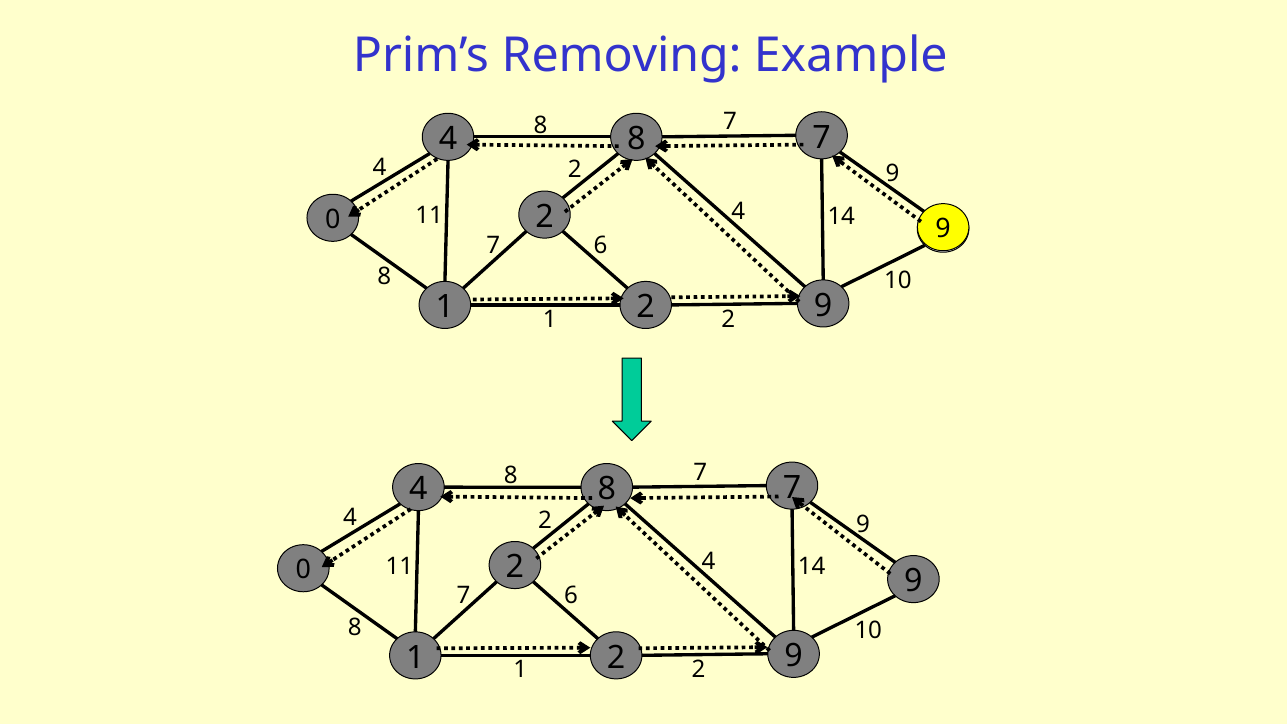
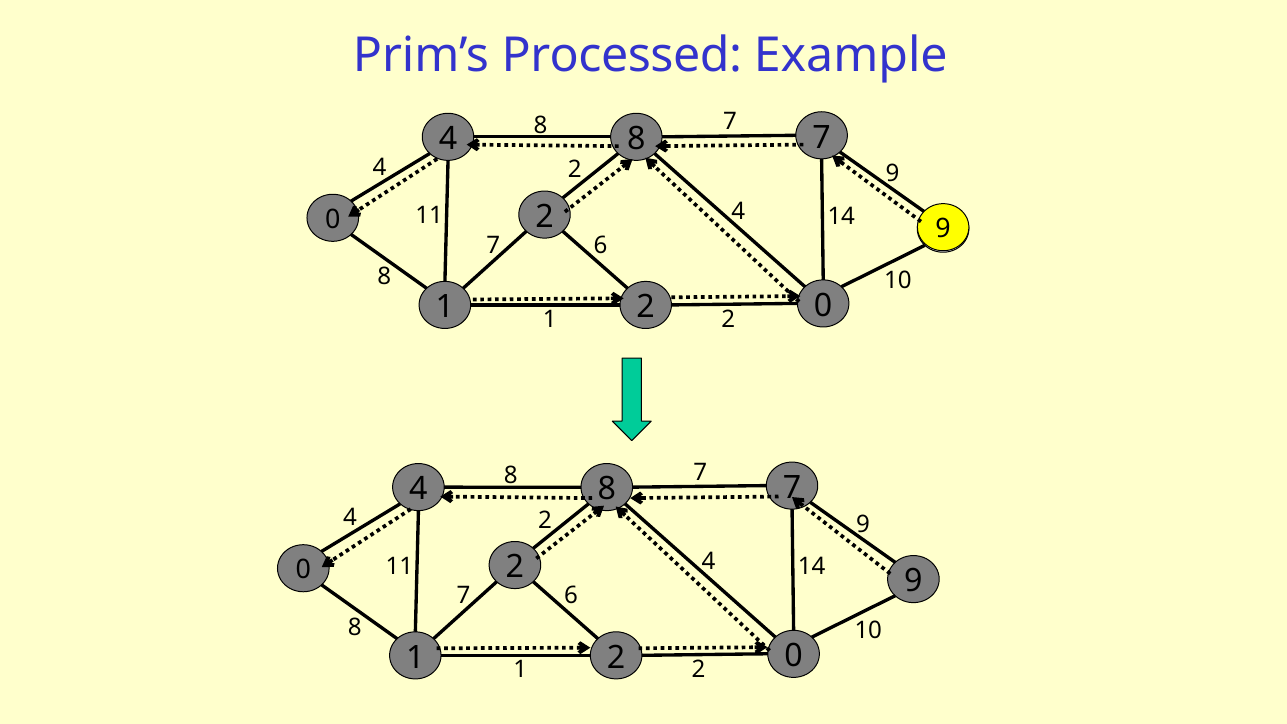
Removing: Removing -> Processed
9 at (823, 306): 9 -> 0
9 at (794, 656): 9 -> 0
